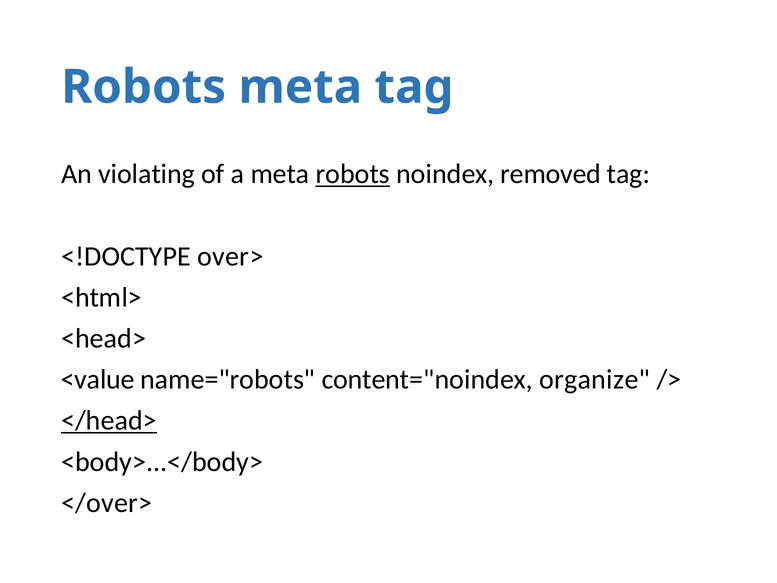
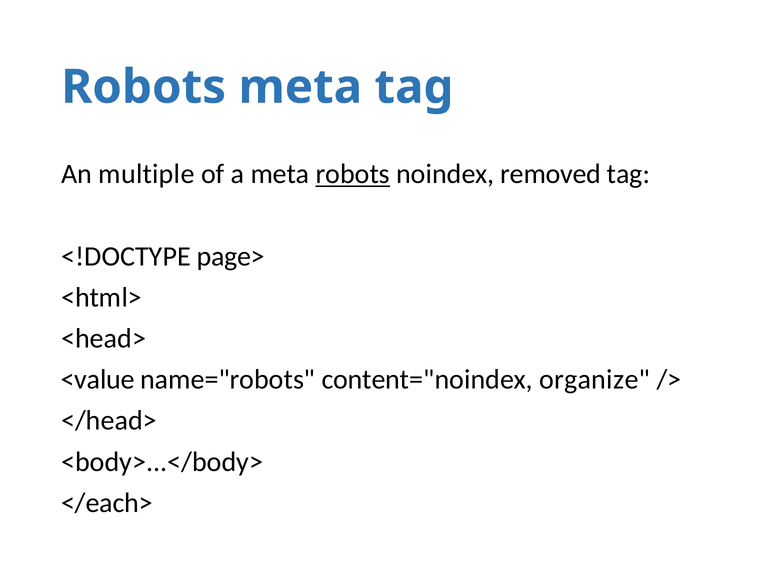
violating: violating -> multiple
over>: over> -> page>
</head> underline: present -> none
</over>: </over> -> </each>
